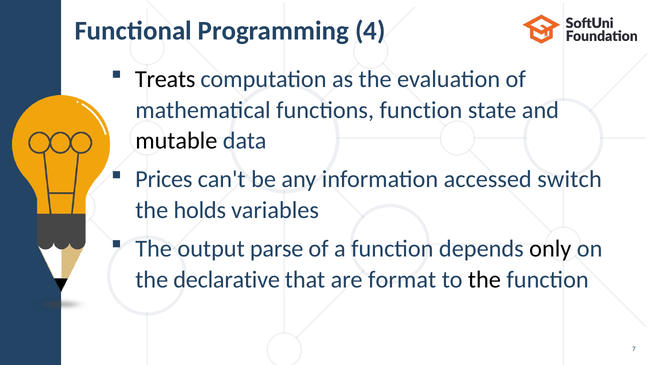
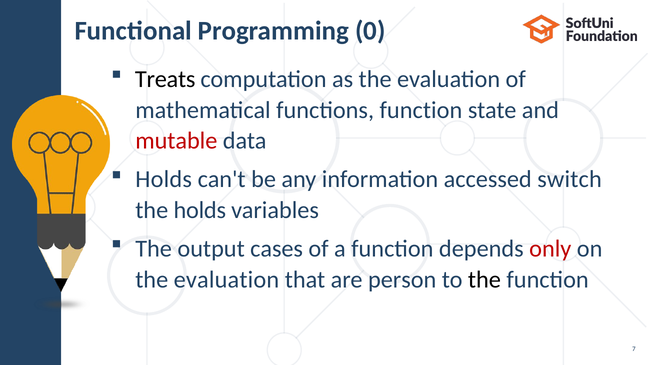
4: 4 -> 0
mutable colour: black -> red
Prices at (164, 179): Prices -> Holds
parse: parse -> cases
only colour: black -> red
declarative at (227, 279): declarative -> evaluation
format: format -> person
